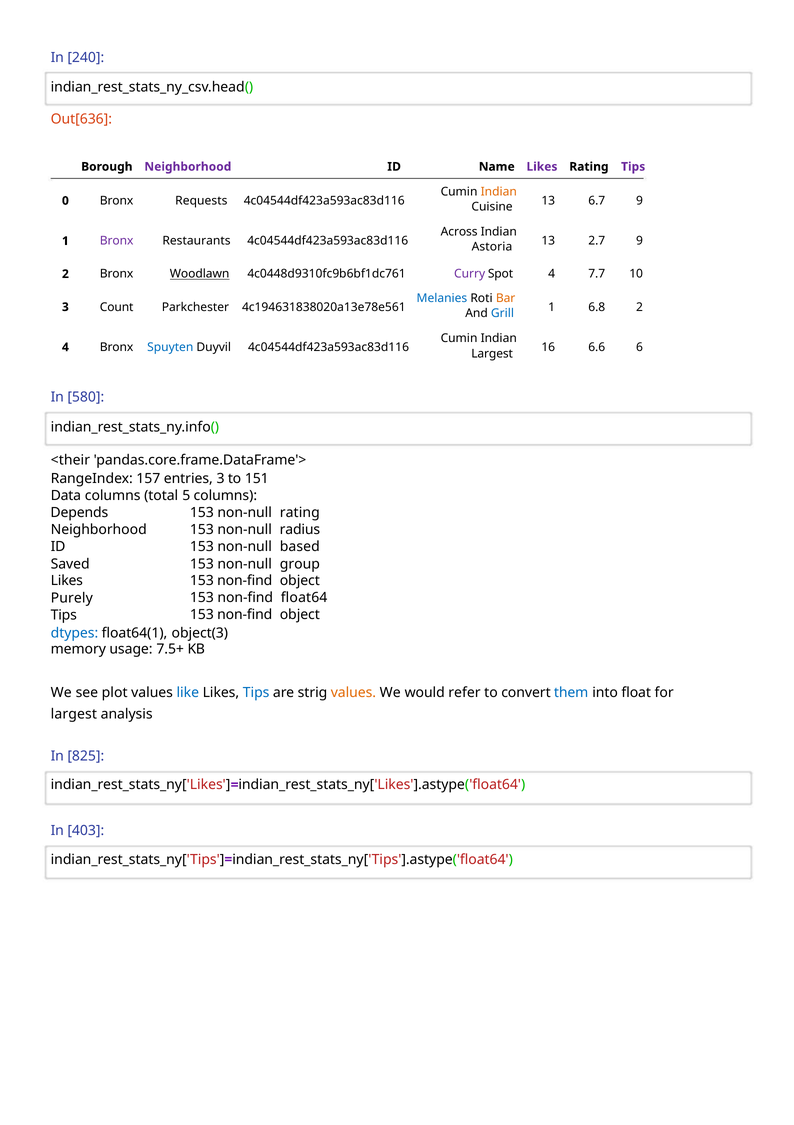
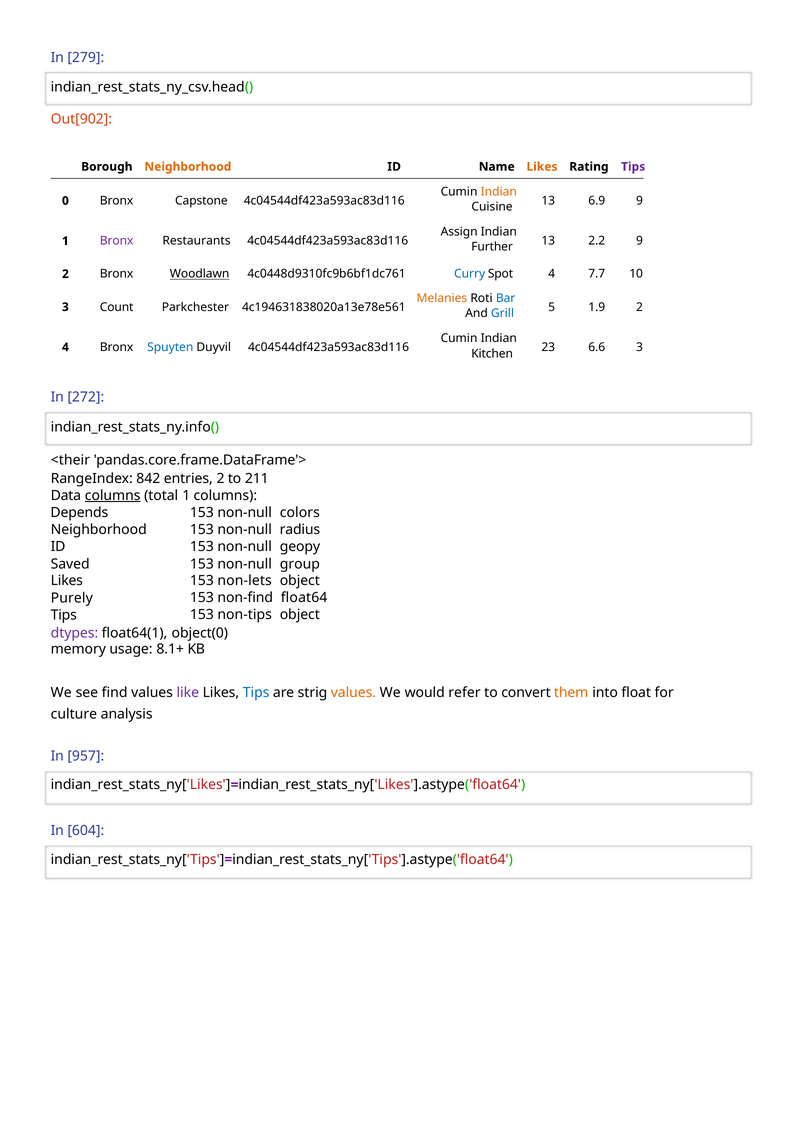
240: 240 -> 279
Out[636: Out[636 -> Out[902
Neighborhood at (188, 167) colour: purple -> orange
Likes at (542, 167) colour: purple -> orange
6.7: 6.7 -> 6.9
Requests: Requests -> Capstone
Across: Across -> Assign
2.7: 2.7 -> 2.2
Astoria: Astoria -> Further
Curry colour: purple -> blue
Melanies colour: blue -> orange
Bar colour: orange -> blue
4c194631838020a13e78e561 1: 1 -> 5
6.8: 6.8 -> 1.9
16: 16 -> 23
6.6 6: 6 -> 3
Largest at (492, 353): Largest -> Kitchen
580: 580 -> 272
157: 157 -> 842
entries 3: 3 -> 2
151: 151 -> 211
columns at (113, 495) underline: none -> present
total 5: 5 -> 1
non-null rating: rating -> colors
based: based -> geopy
non-find at (245, 580): non-find -> non-lets
non-find at (245, 614): non-find -> non-tips
dtypes colour: blue -> purple
object(3: object(3 -> object(0
7.5+: 7.5+ -> 8.1+
plot: plot -> find
like colour: blue -> purple
them colour: blue -> orange
largest at (74, 714): largest -> culture
825: 825 -> 957
403: 403 -> 604
